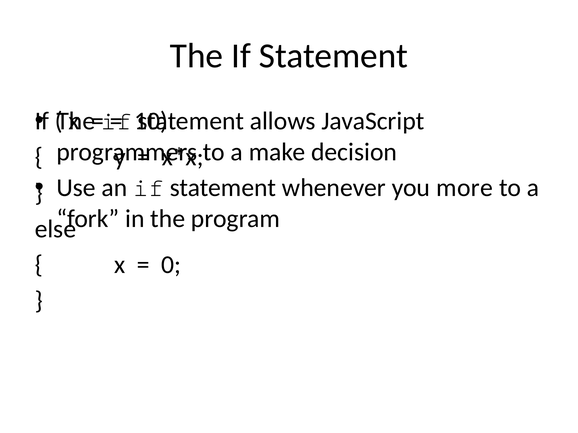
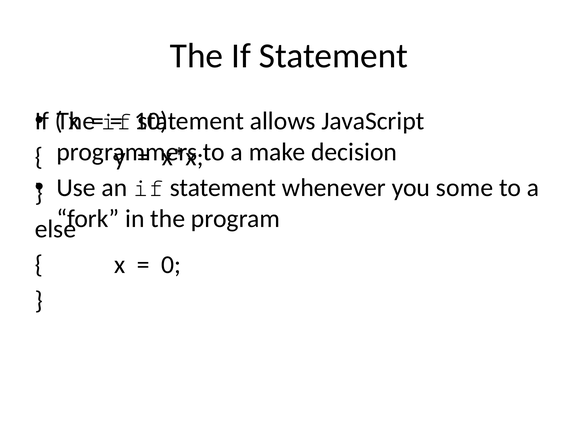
more: more -> some
